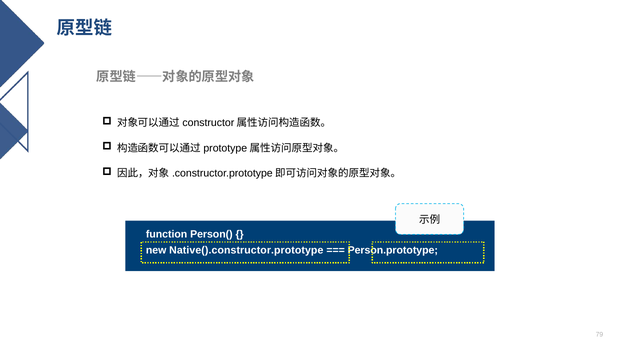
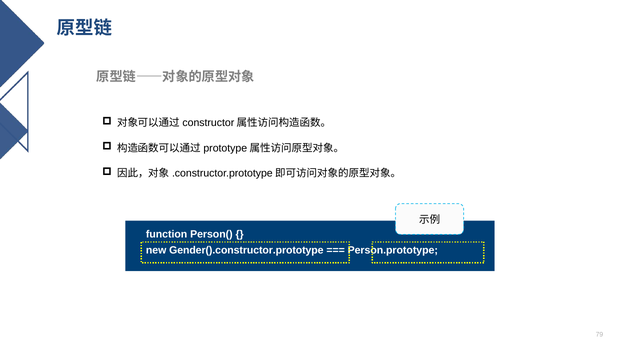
Native().constructor.prototype: Native().constructor.prototype -> Gender().constructor.prototype
